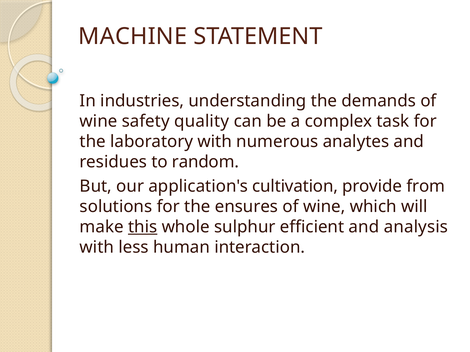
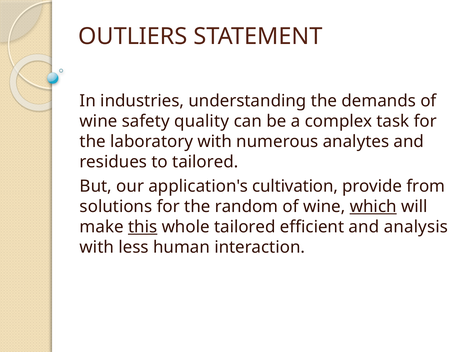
MACHINE: MACHINE -> OUTLIERS
to random: random -> tailored
ensures: ensures -> random
which underline: none -> present
whole sulphur: sulphur -> tailored
